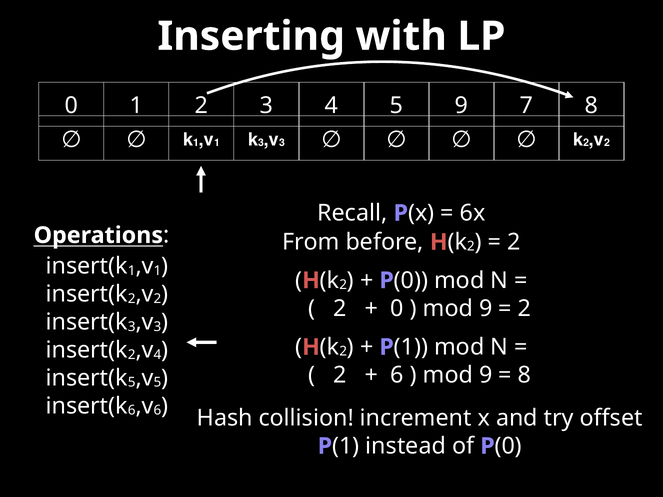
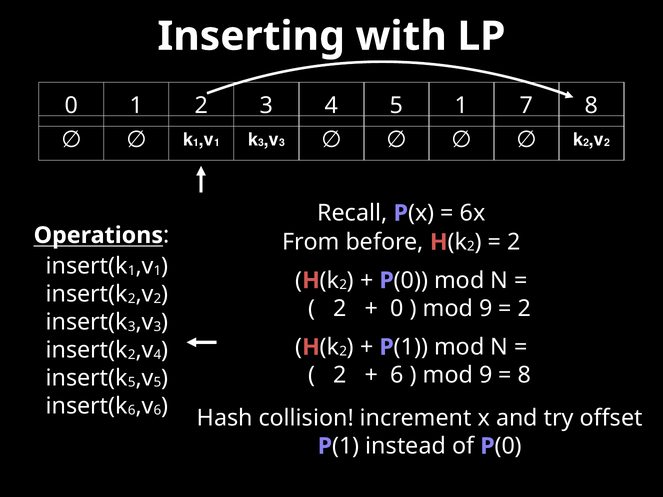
5 9: 9 -> 1
